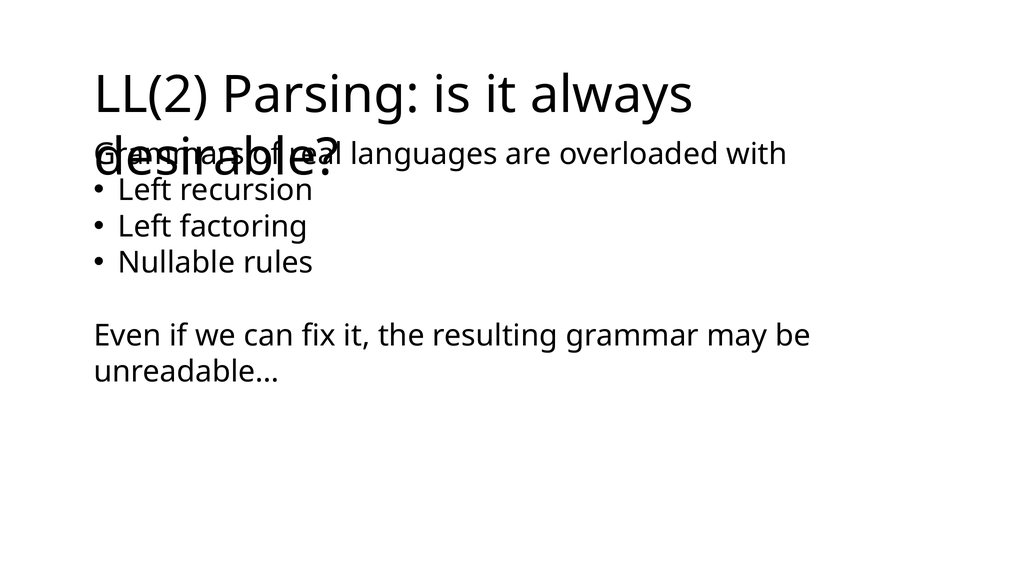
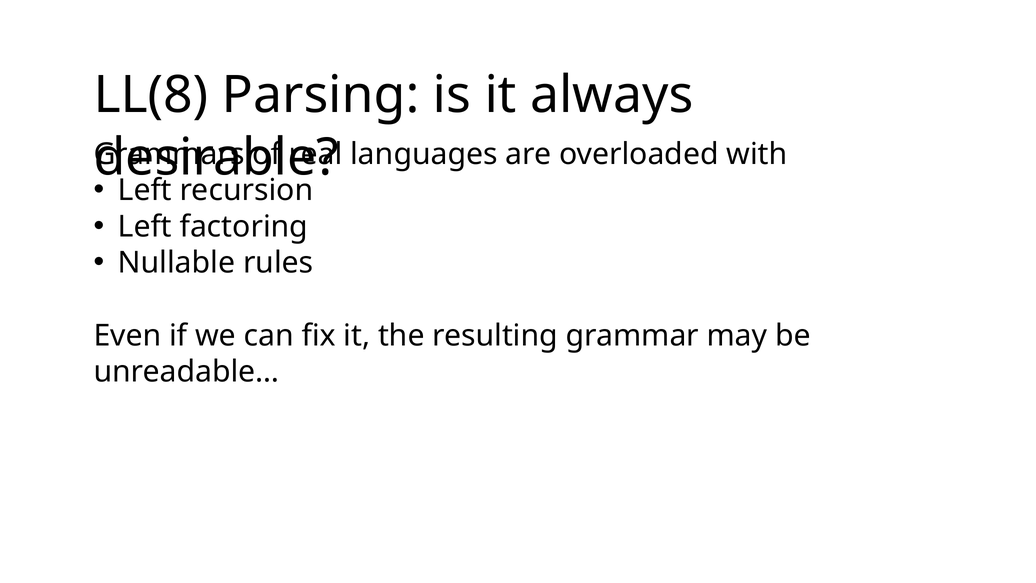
LL(2: LL(2 -> LL(8
